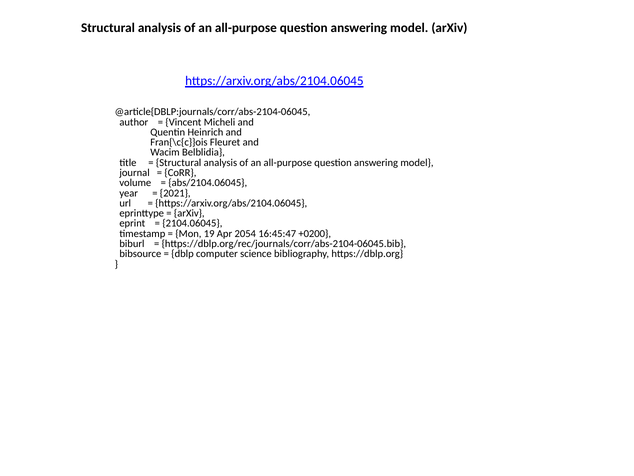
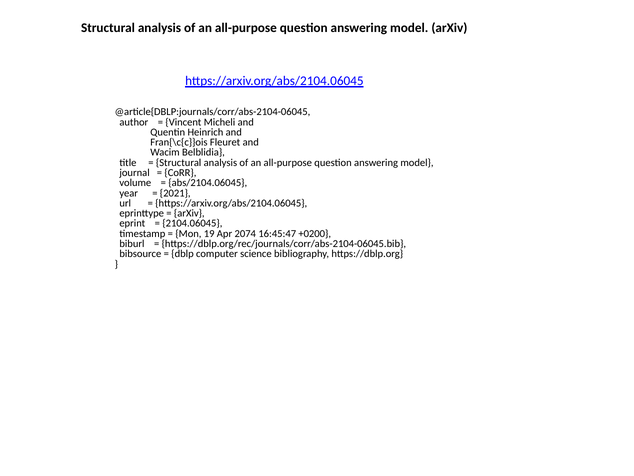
2054: 2054 -> 2074
